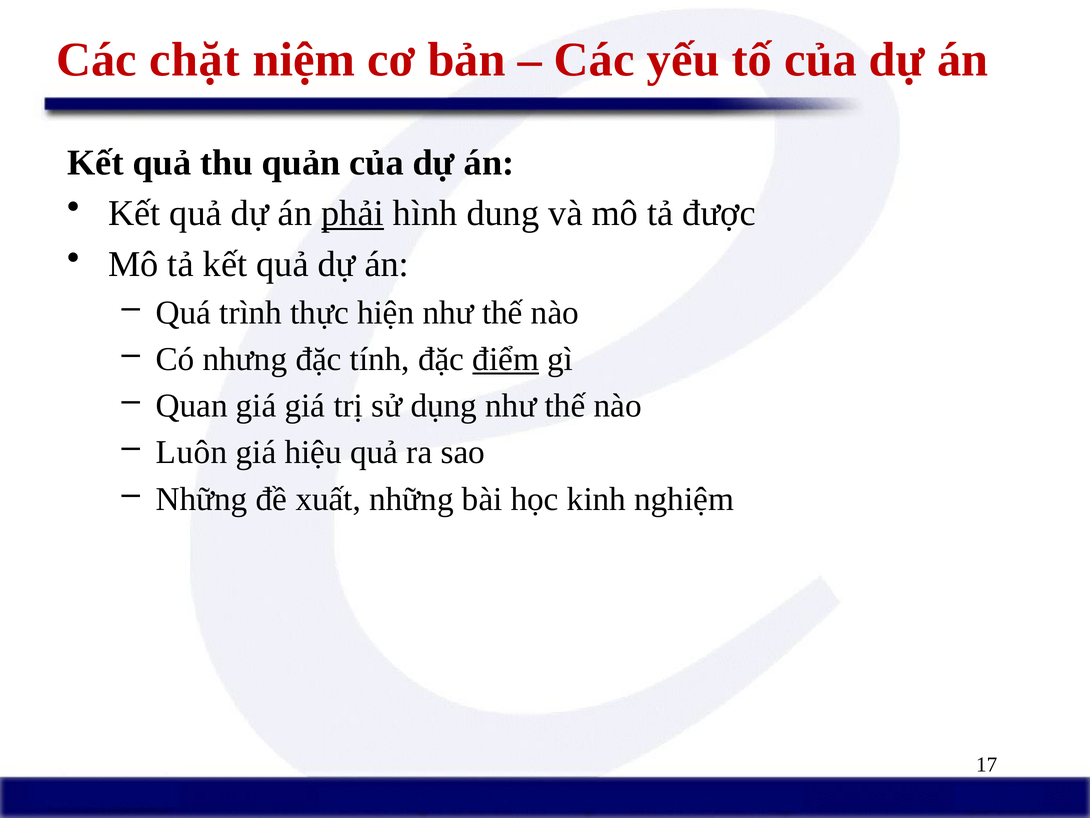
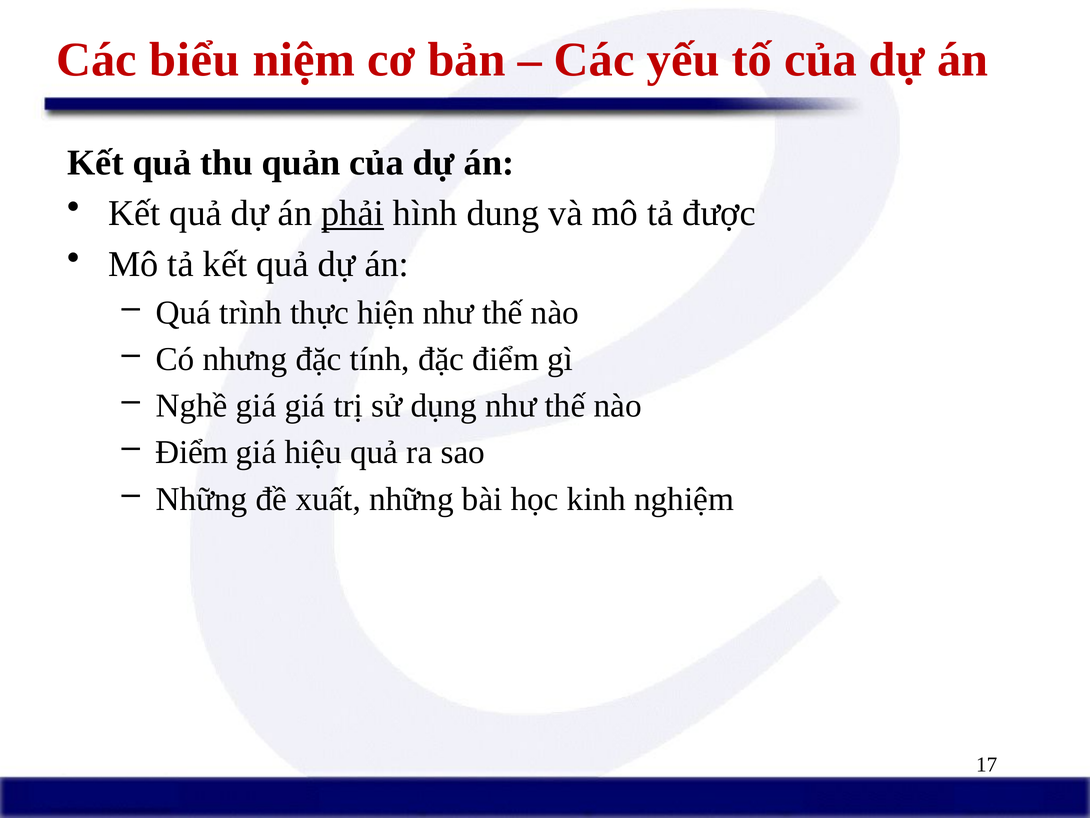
chặt: chặt -> biểu
điểm at (506, 359) underline: present -> none
Quan: Quan -> Nghề
Luôn at (192, 452): Luôn -> Điểm
